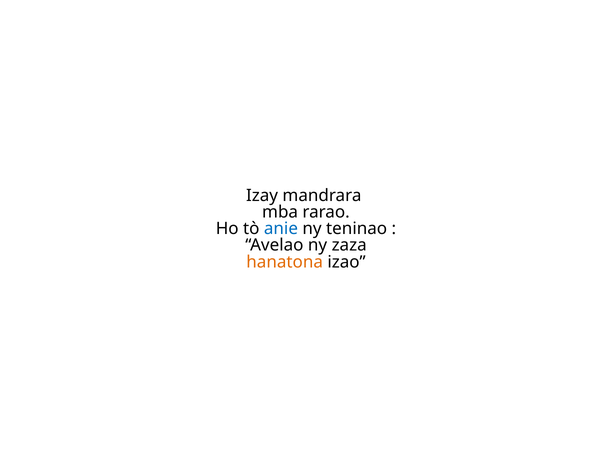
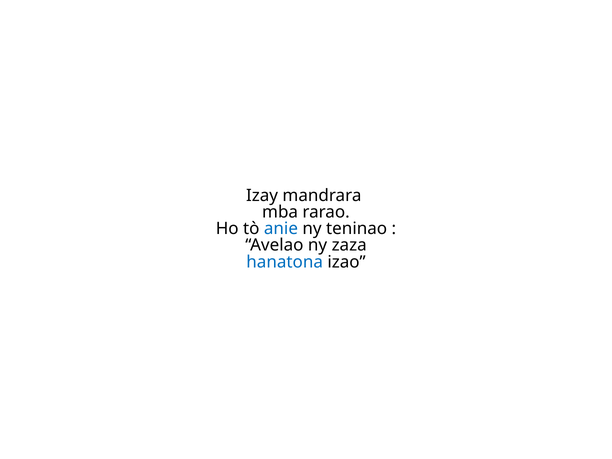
hanatona colour: orange -> blue
